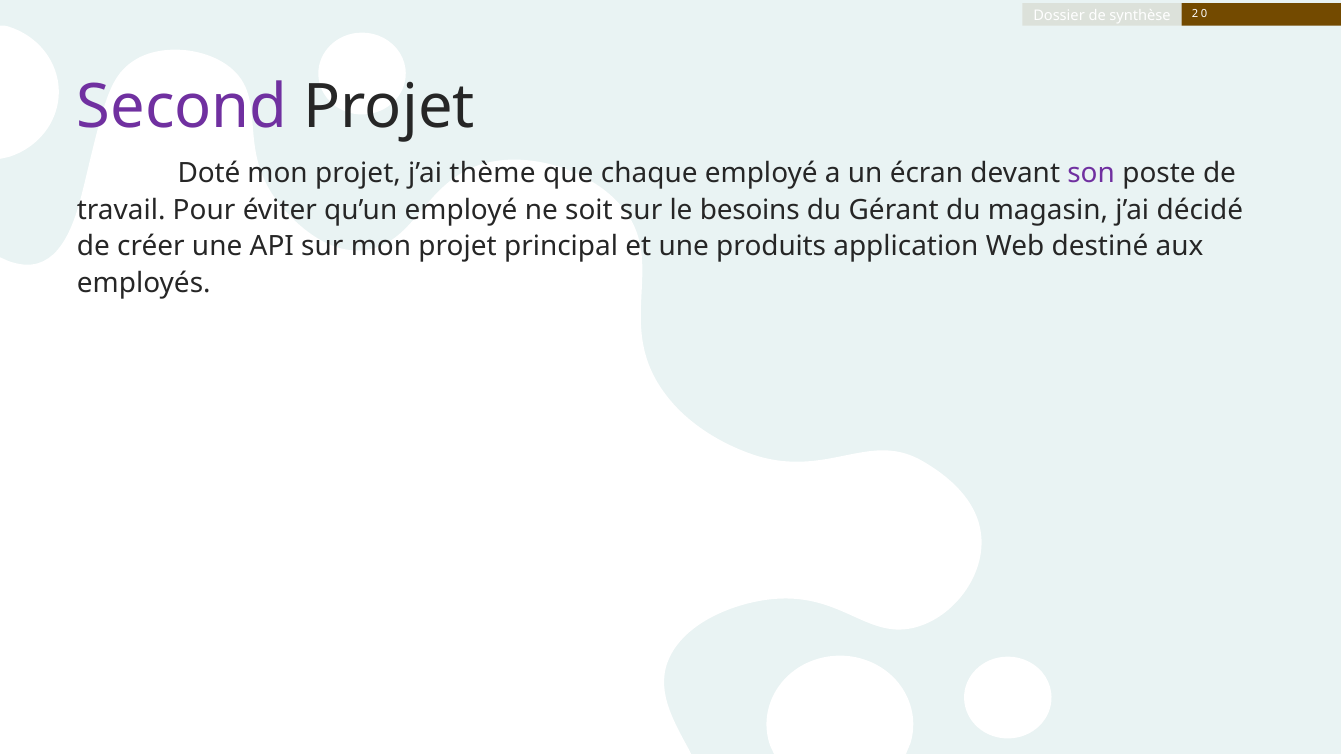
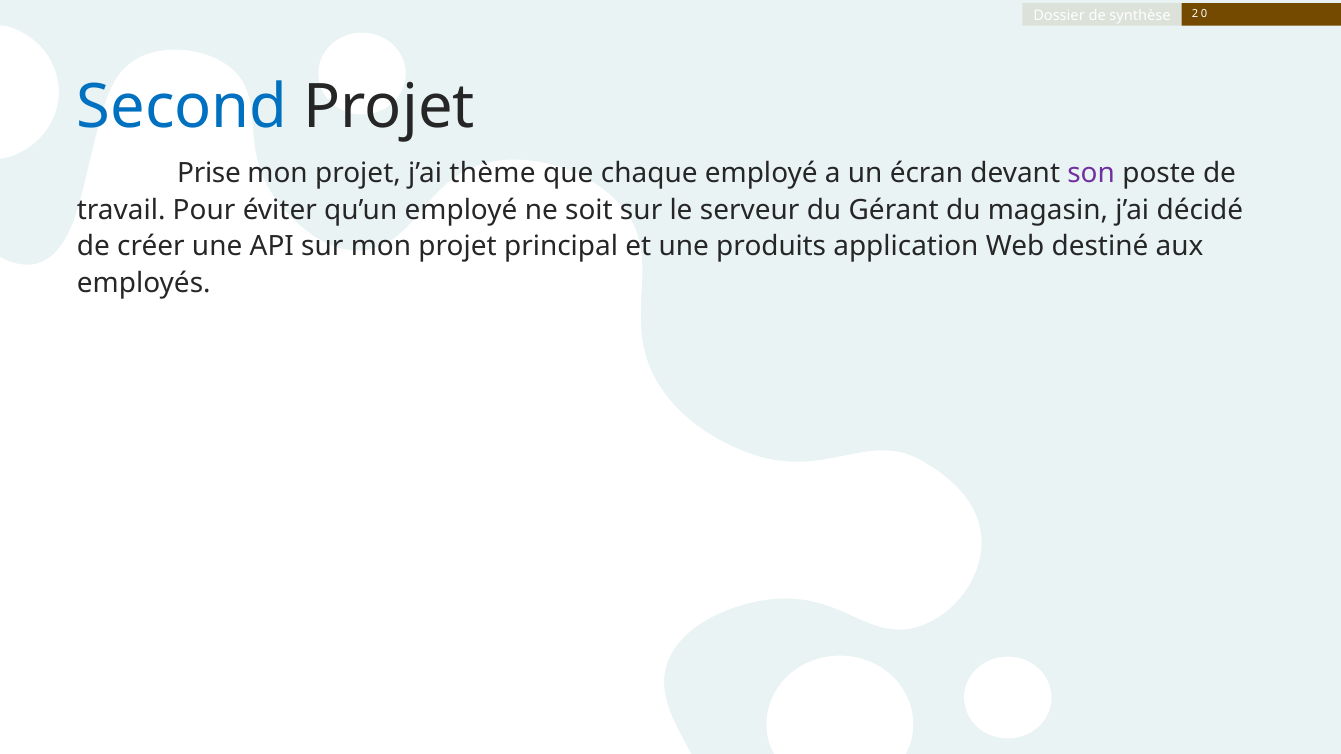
Second colour: purple -> blue
Doté: Doté -> Prise
besoins: besoins -> serveur
